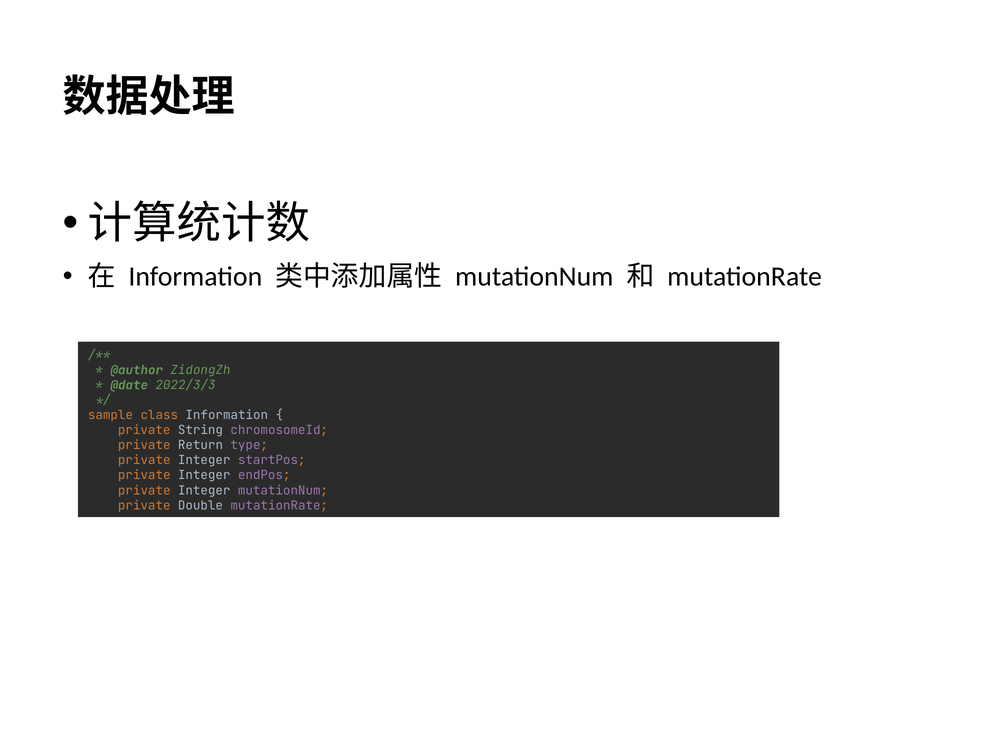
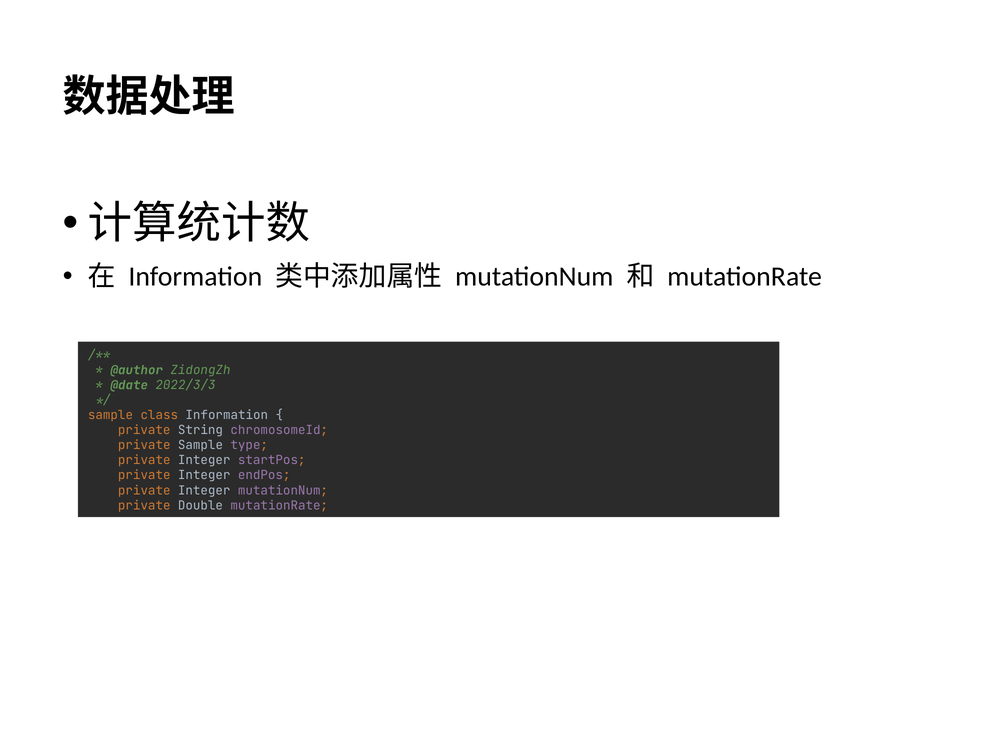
private Return: Return -> Sample
